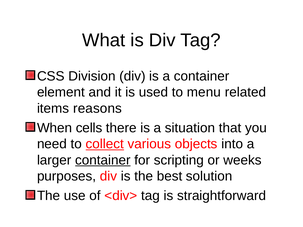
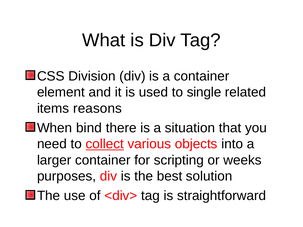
menu: menu -> single
cells: cells -> bind
container at (103, 160) underline: present -> none
